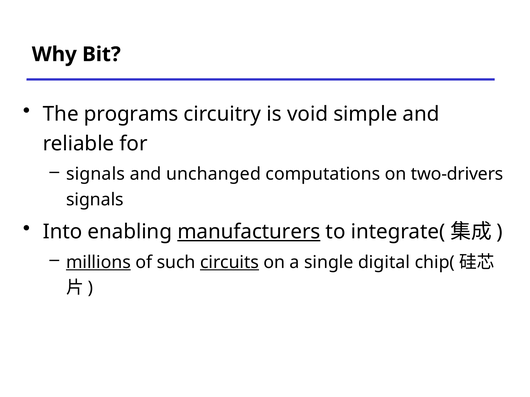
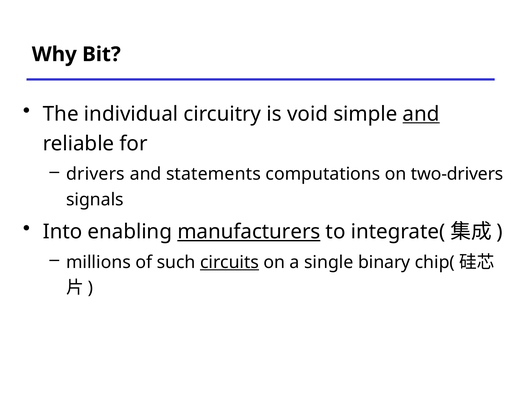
programs: programs -> individual
and at (421, 114) underline: none -> present
signals at (95, 174): signals -> drivers
unchanged: unchanged -> statements
millions underline: present -> none
digital: digital -> binary
